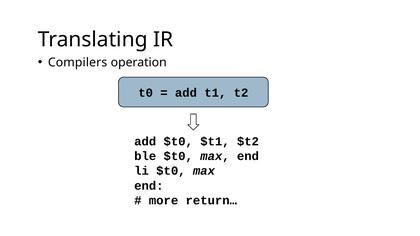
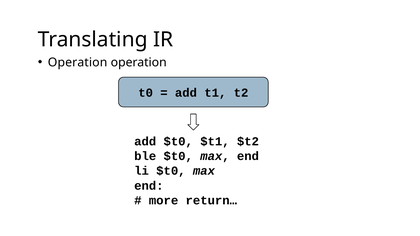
Compilers at (78, 62): Compilers -> Operation
